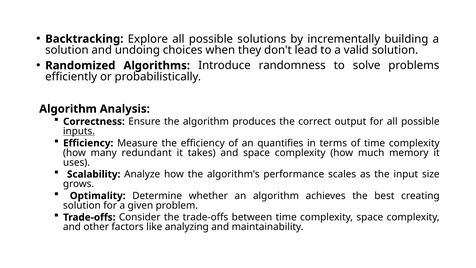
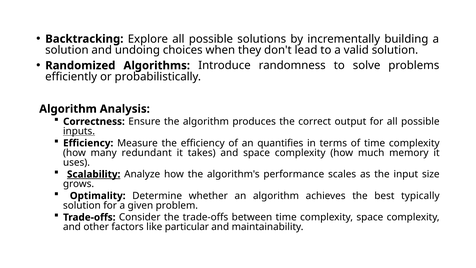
Scalability underline: none -> present
creating: creating -> typically
analyzing: analyzing -> particular
